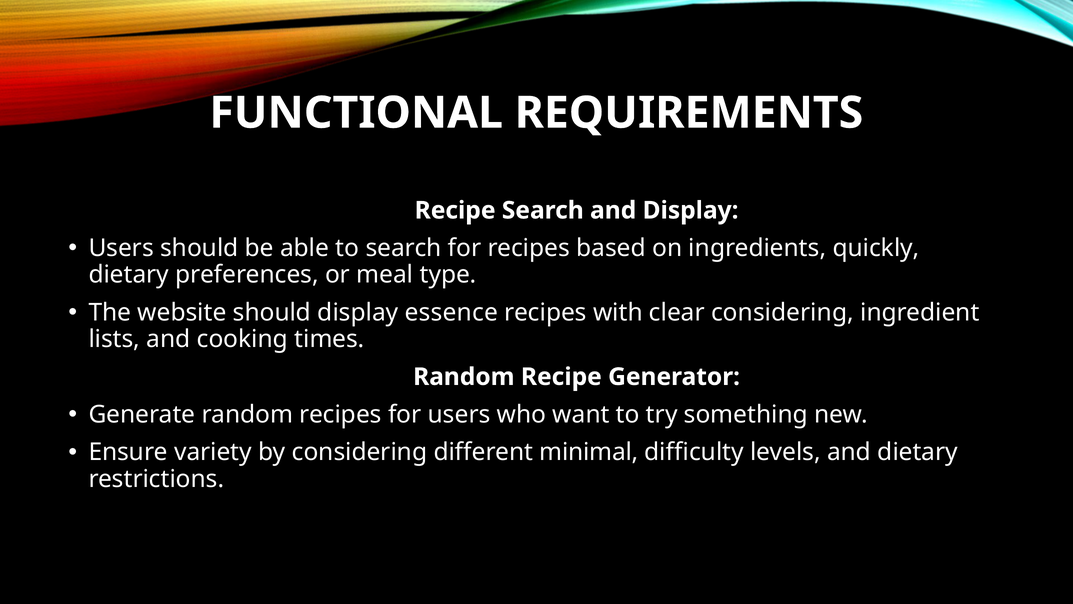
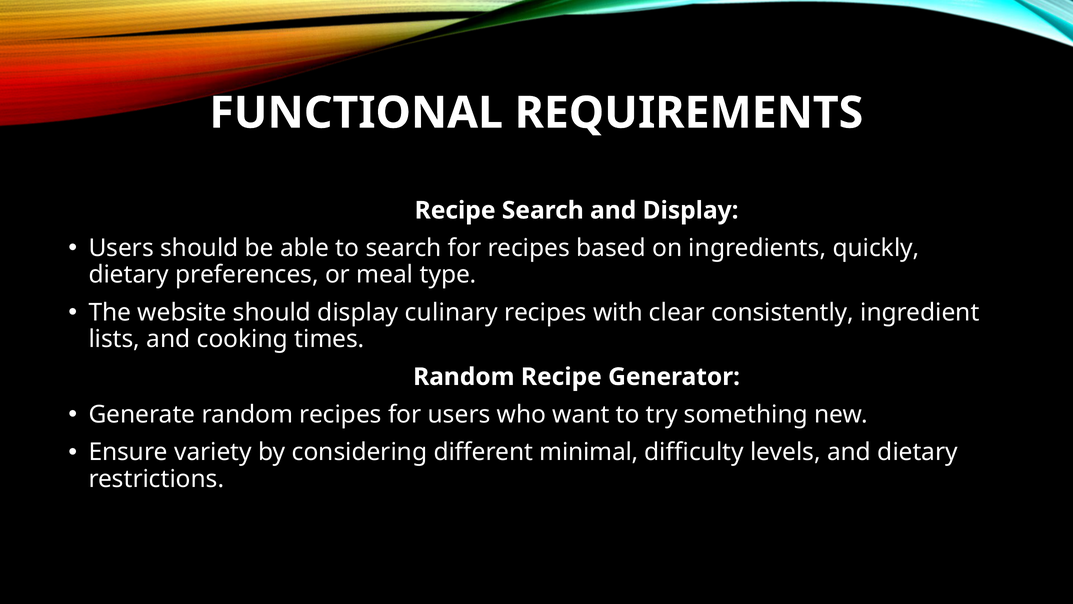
essence: essence -> culinary
clear considering: considering -> consistently
